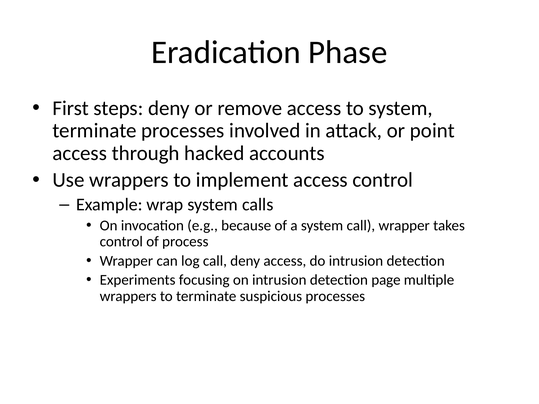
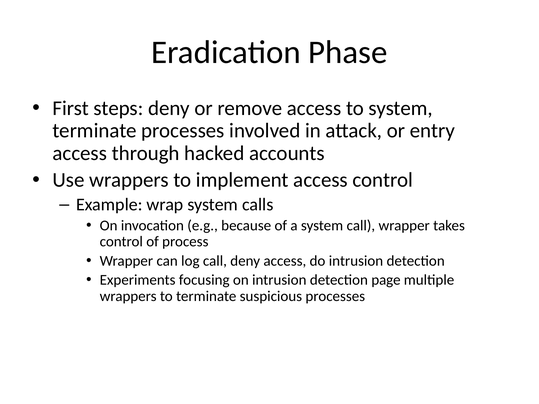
point: point -> entry
